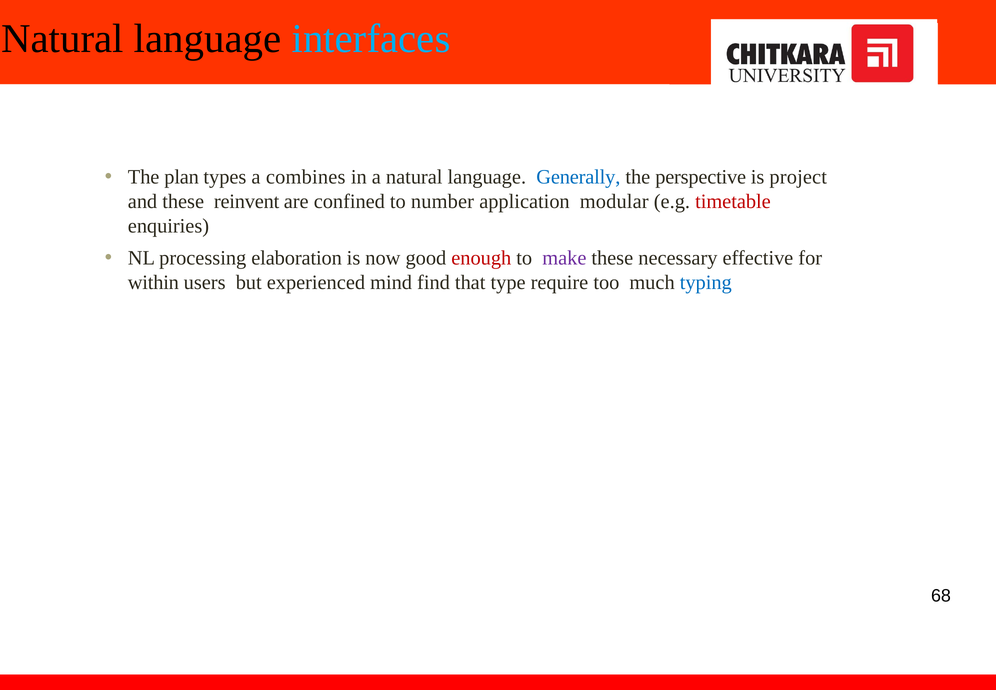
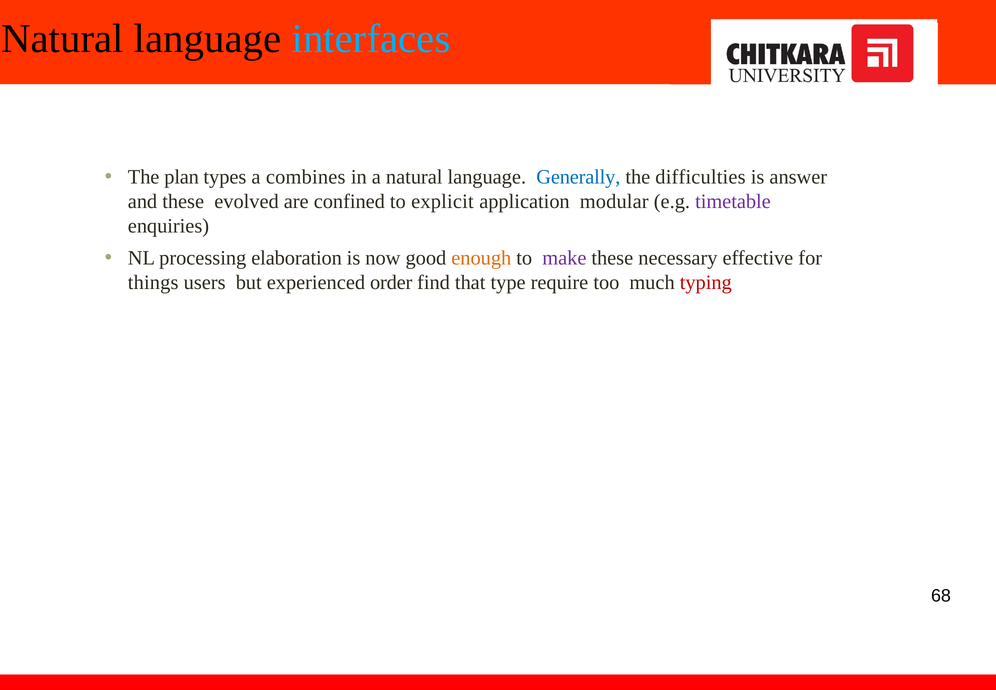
perspective: perspective -> difficulties
project: project -> answer
reinvent: reinvent -> evolved
number: number -> explicit
timetable colour: red -> purple
enough colour: red -> orange
within: within -> things
mind: mind -> order
typing colour: blue -> red
